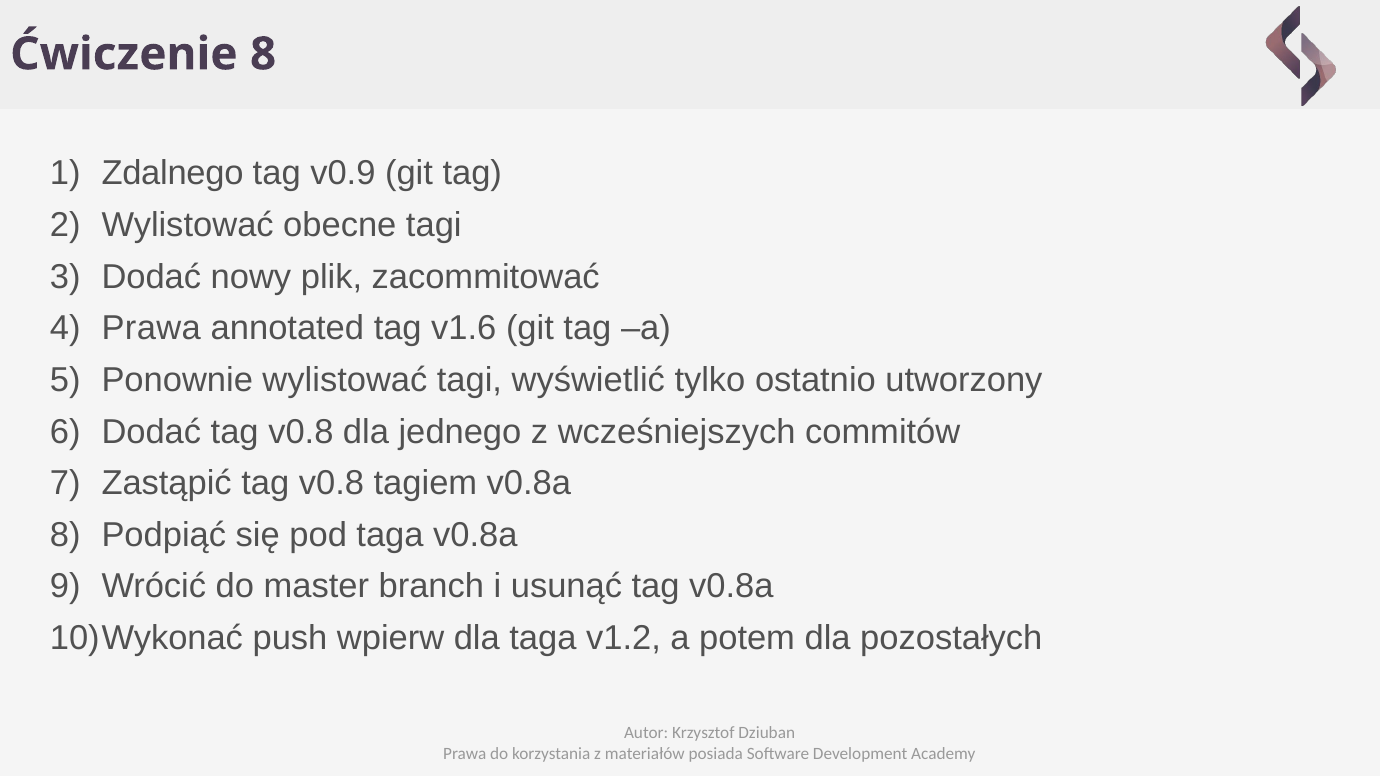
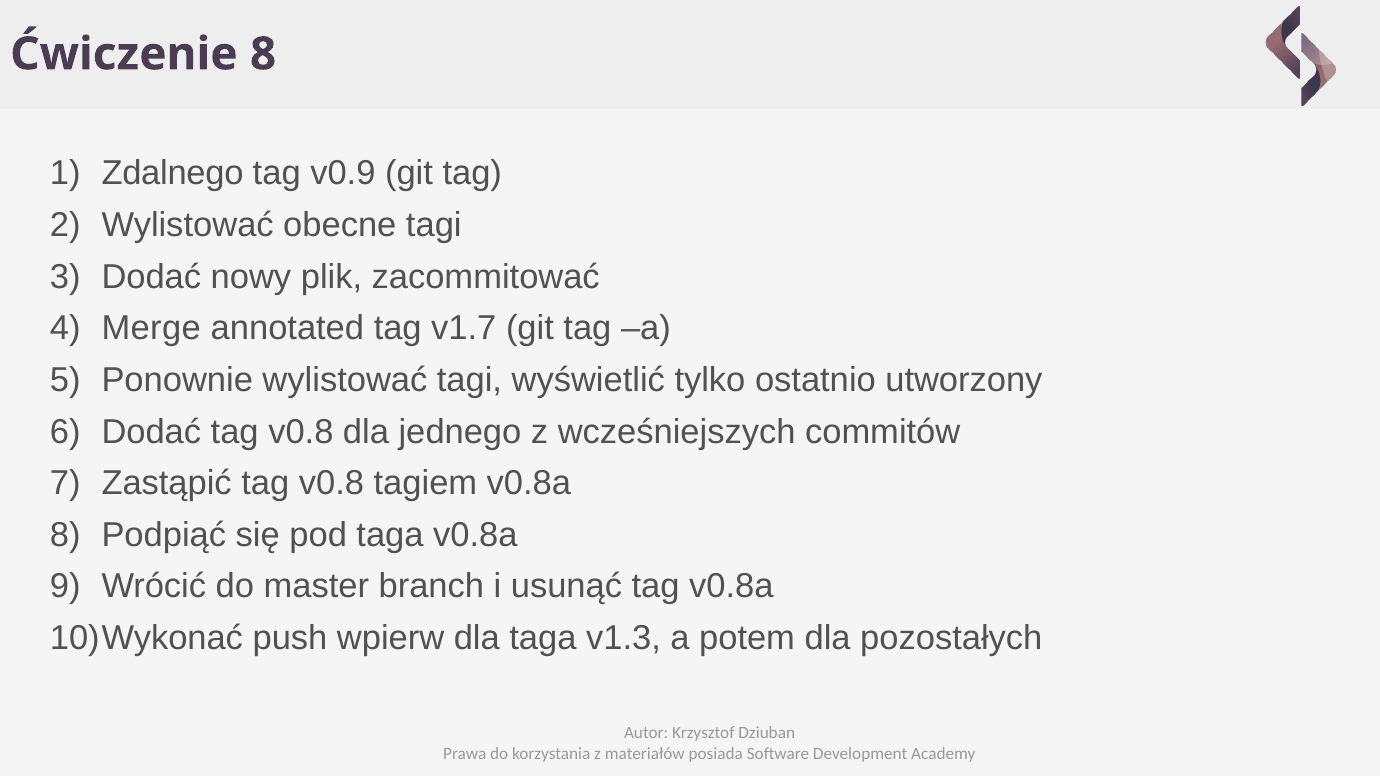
Prawa at (151, 329): Prawa -> Merge
v1.6: v1.6 -> v1.7
v1.2: v1.2 -> v1.3
